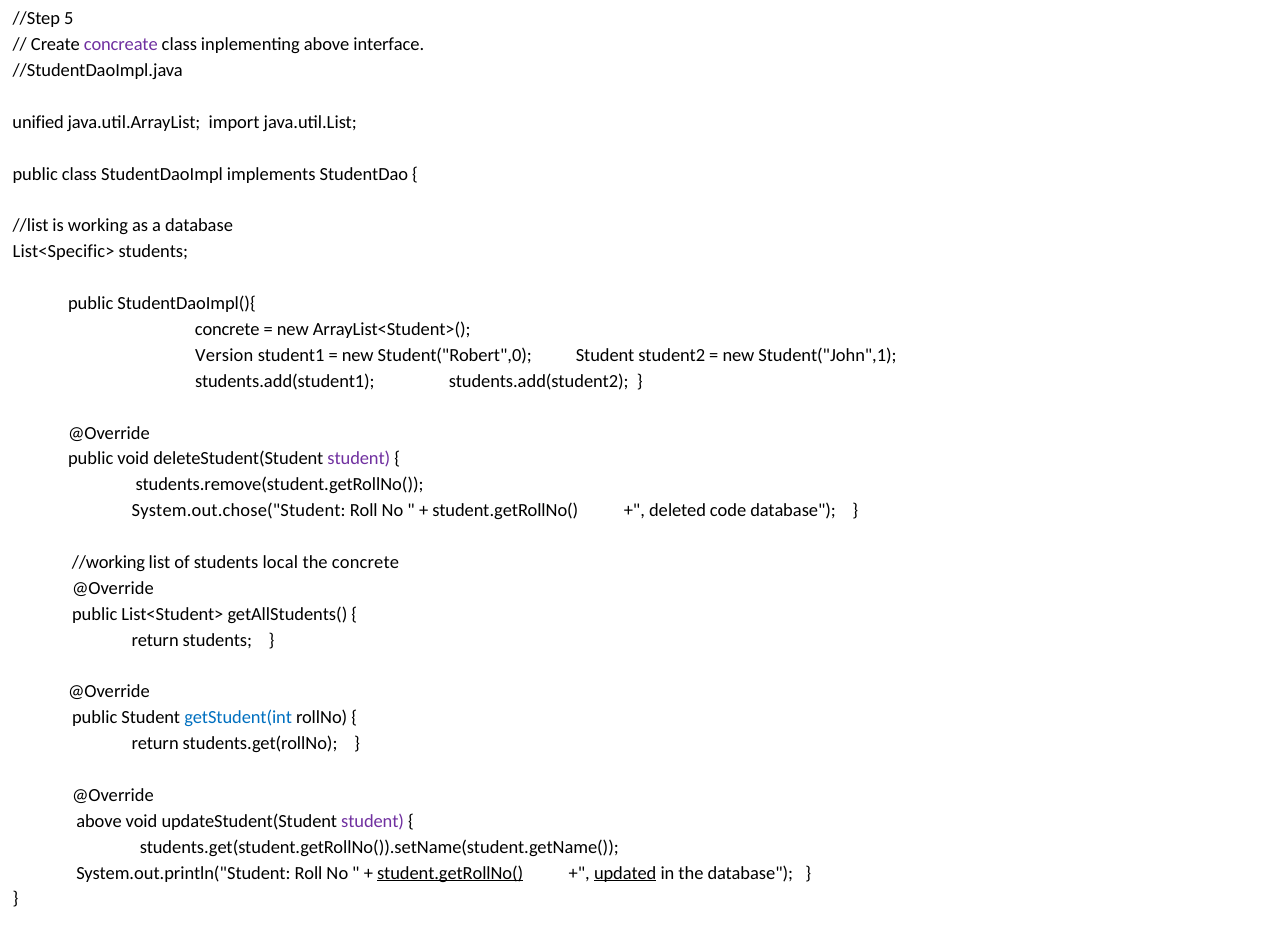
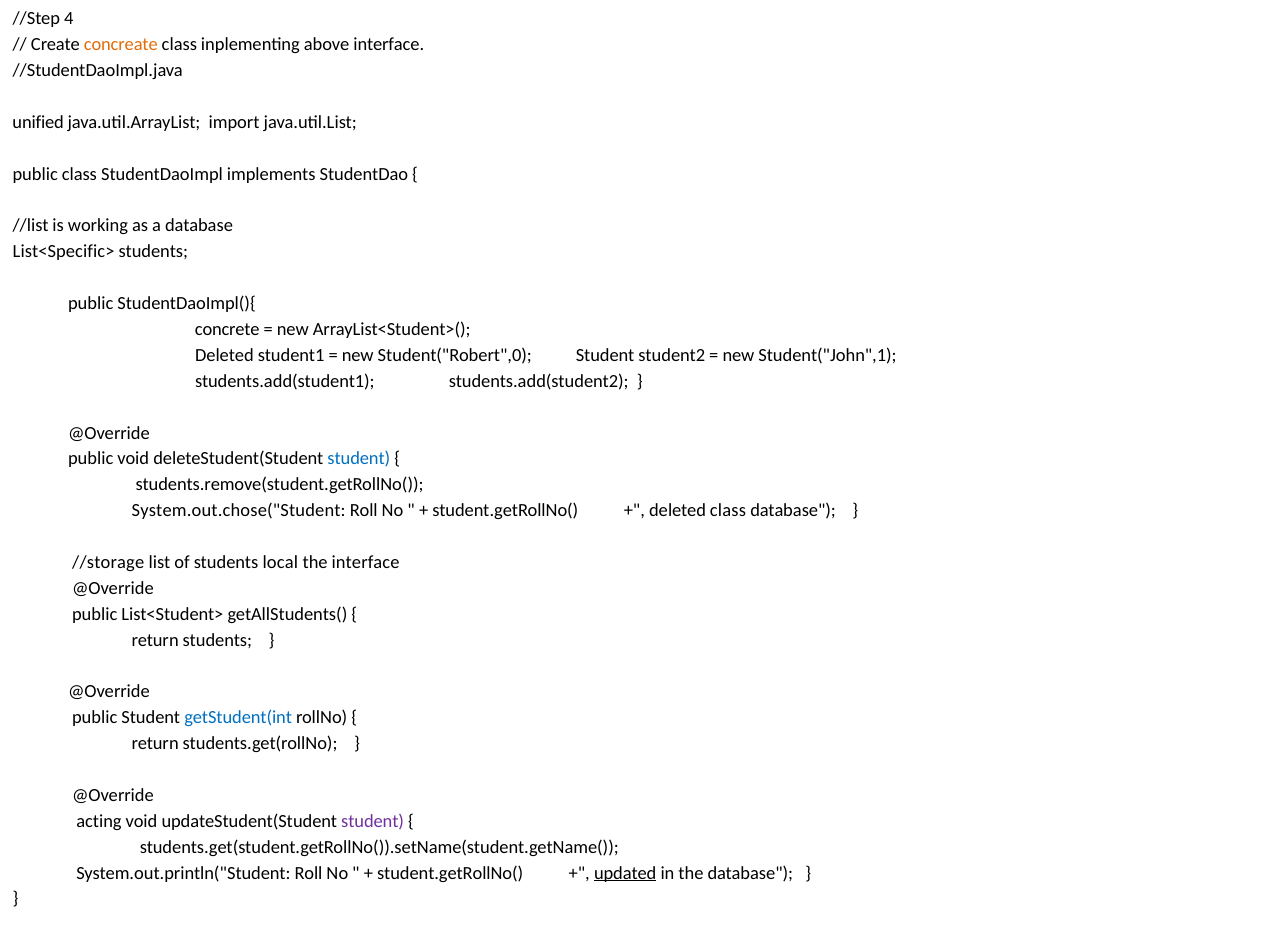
5: 5 -> 4
concreate colour: purple -> orange
Version at (224, 355): Version -> Deleted
student at (359, 459) colour: purple -> blue
deleted code: code -> class
//working: //working -> //storage
the concrete: concrete -> interface
above at (99, 821): above -> acting
student.getRollNo( at (450, 873) underline: present -> none
